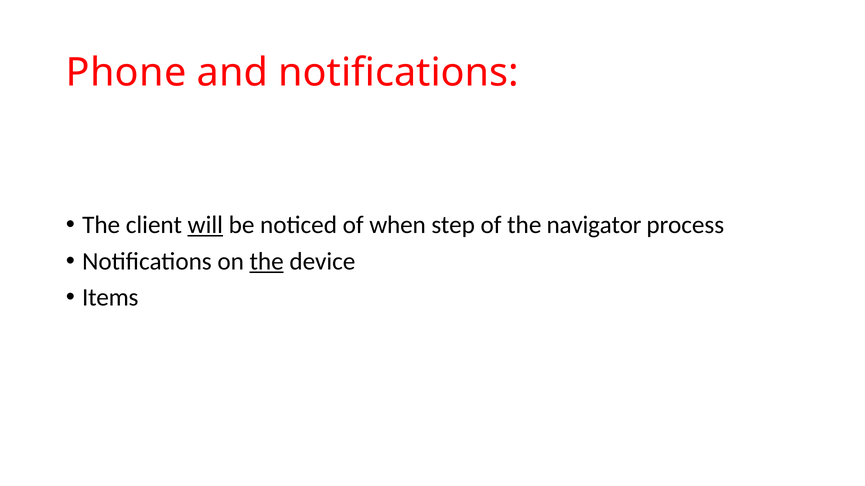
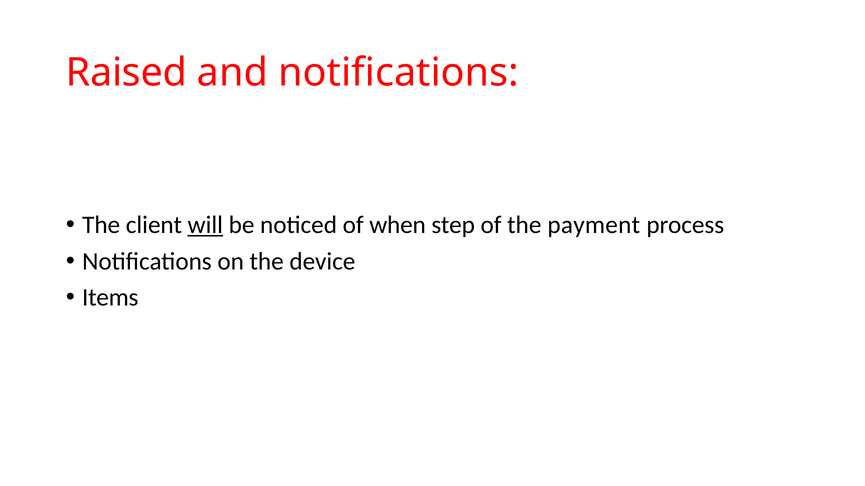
Phone: Phone -> Raised
navigator: navigator -> payment
the at (267, 262) underline: present -> none
